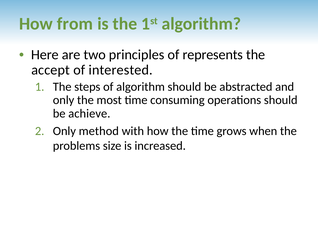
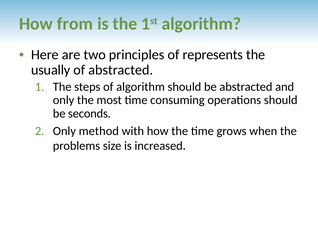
accept: accept -> usually
of interested: interested -> abstracted
achieve: achieve -> seconds
